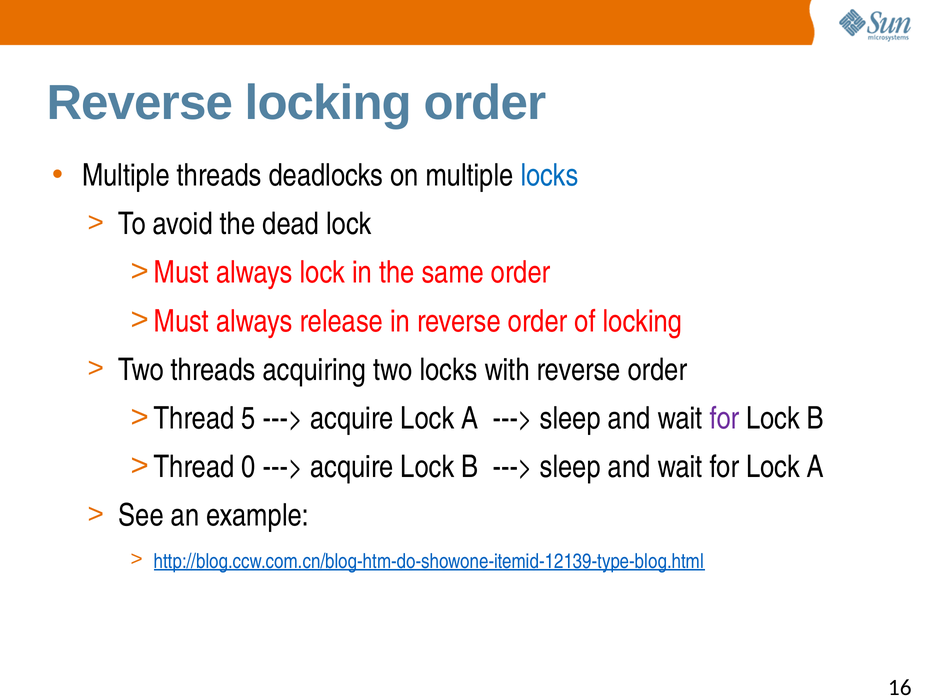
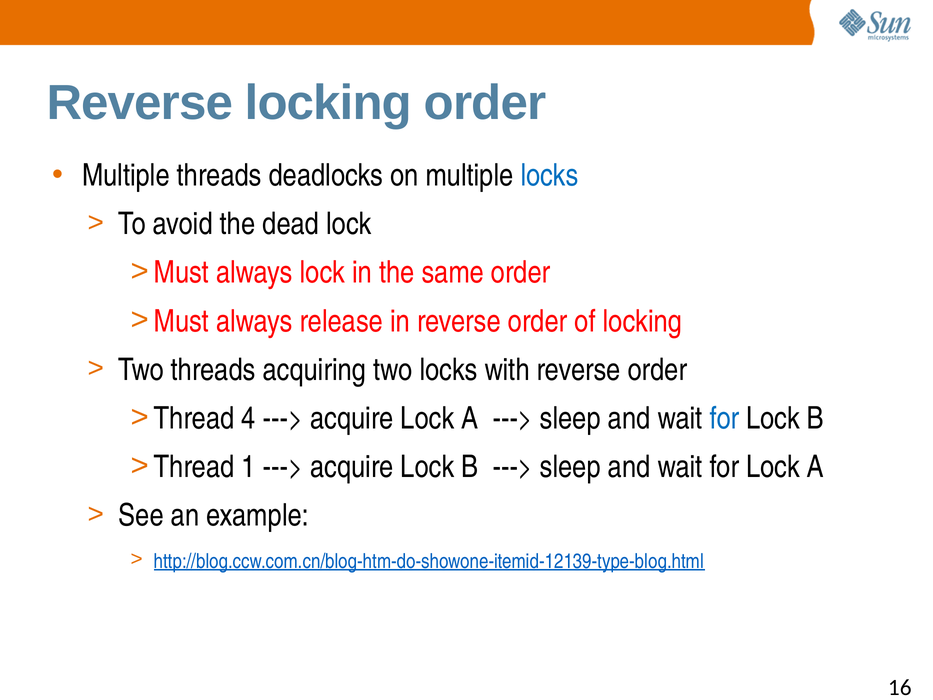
5: 5 -> 4
for at (724, 418) colour: purple -> blue
0: 0 -> 1
